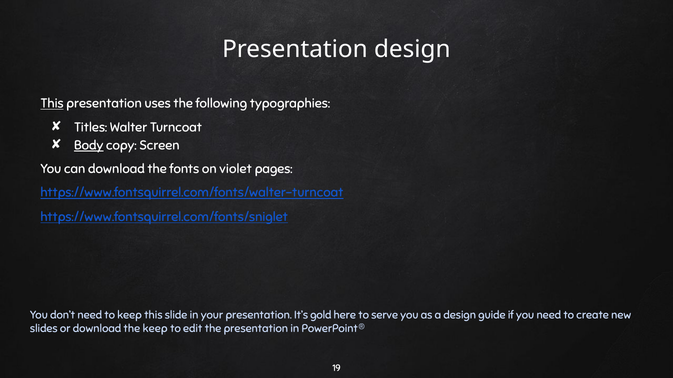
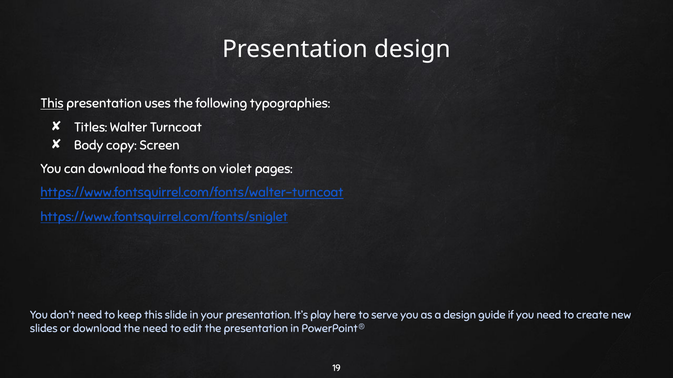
Body underline: present -> none
gold: gold -> play
the keep: keep -> need
